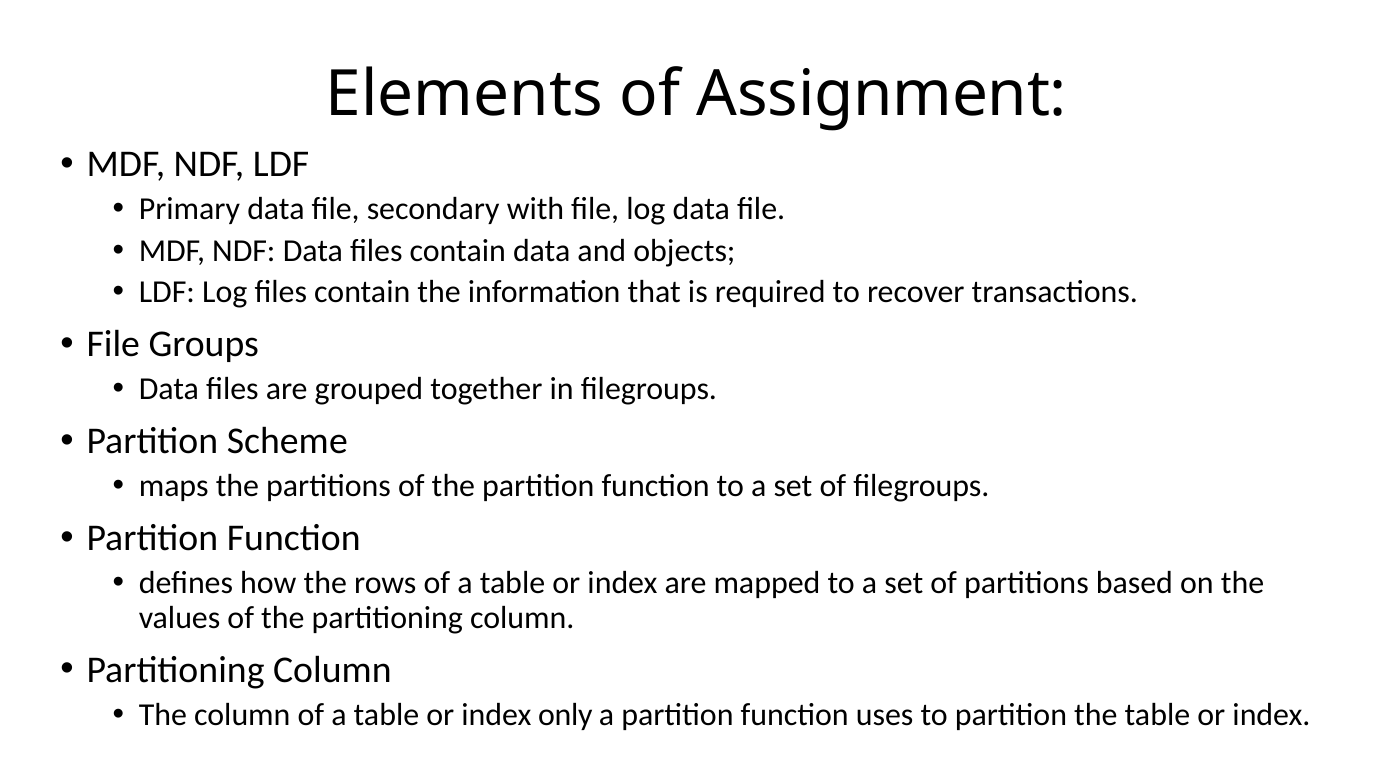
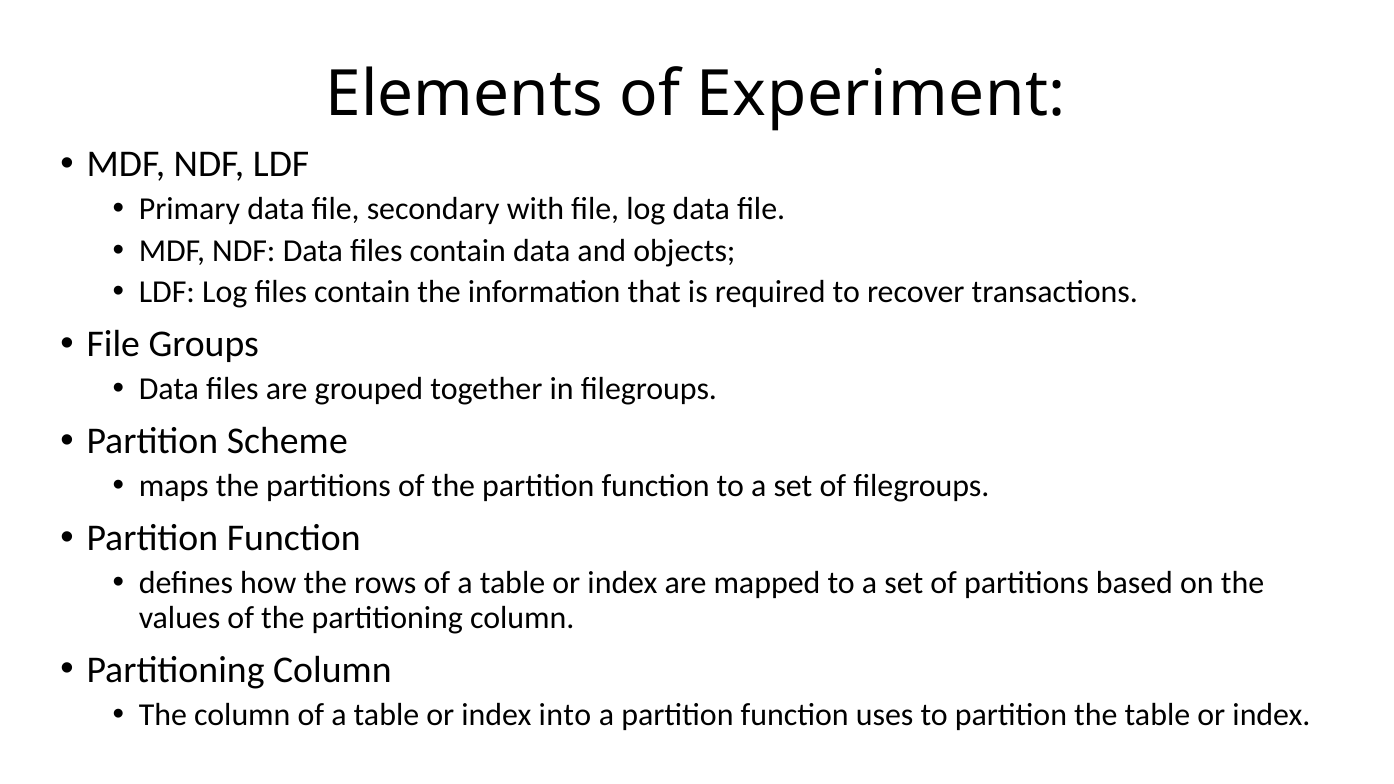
Assignment: Assignment -> Experiment
only: only -> into
